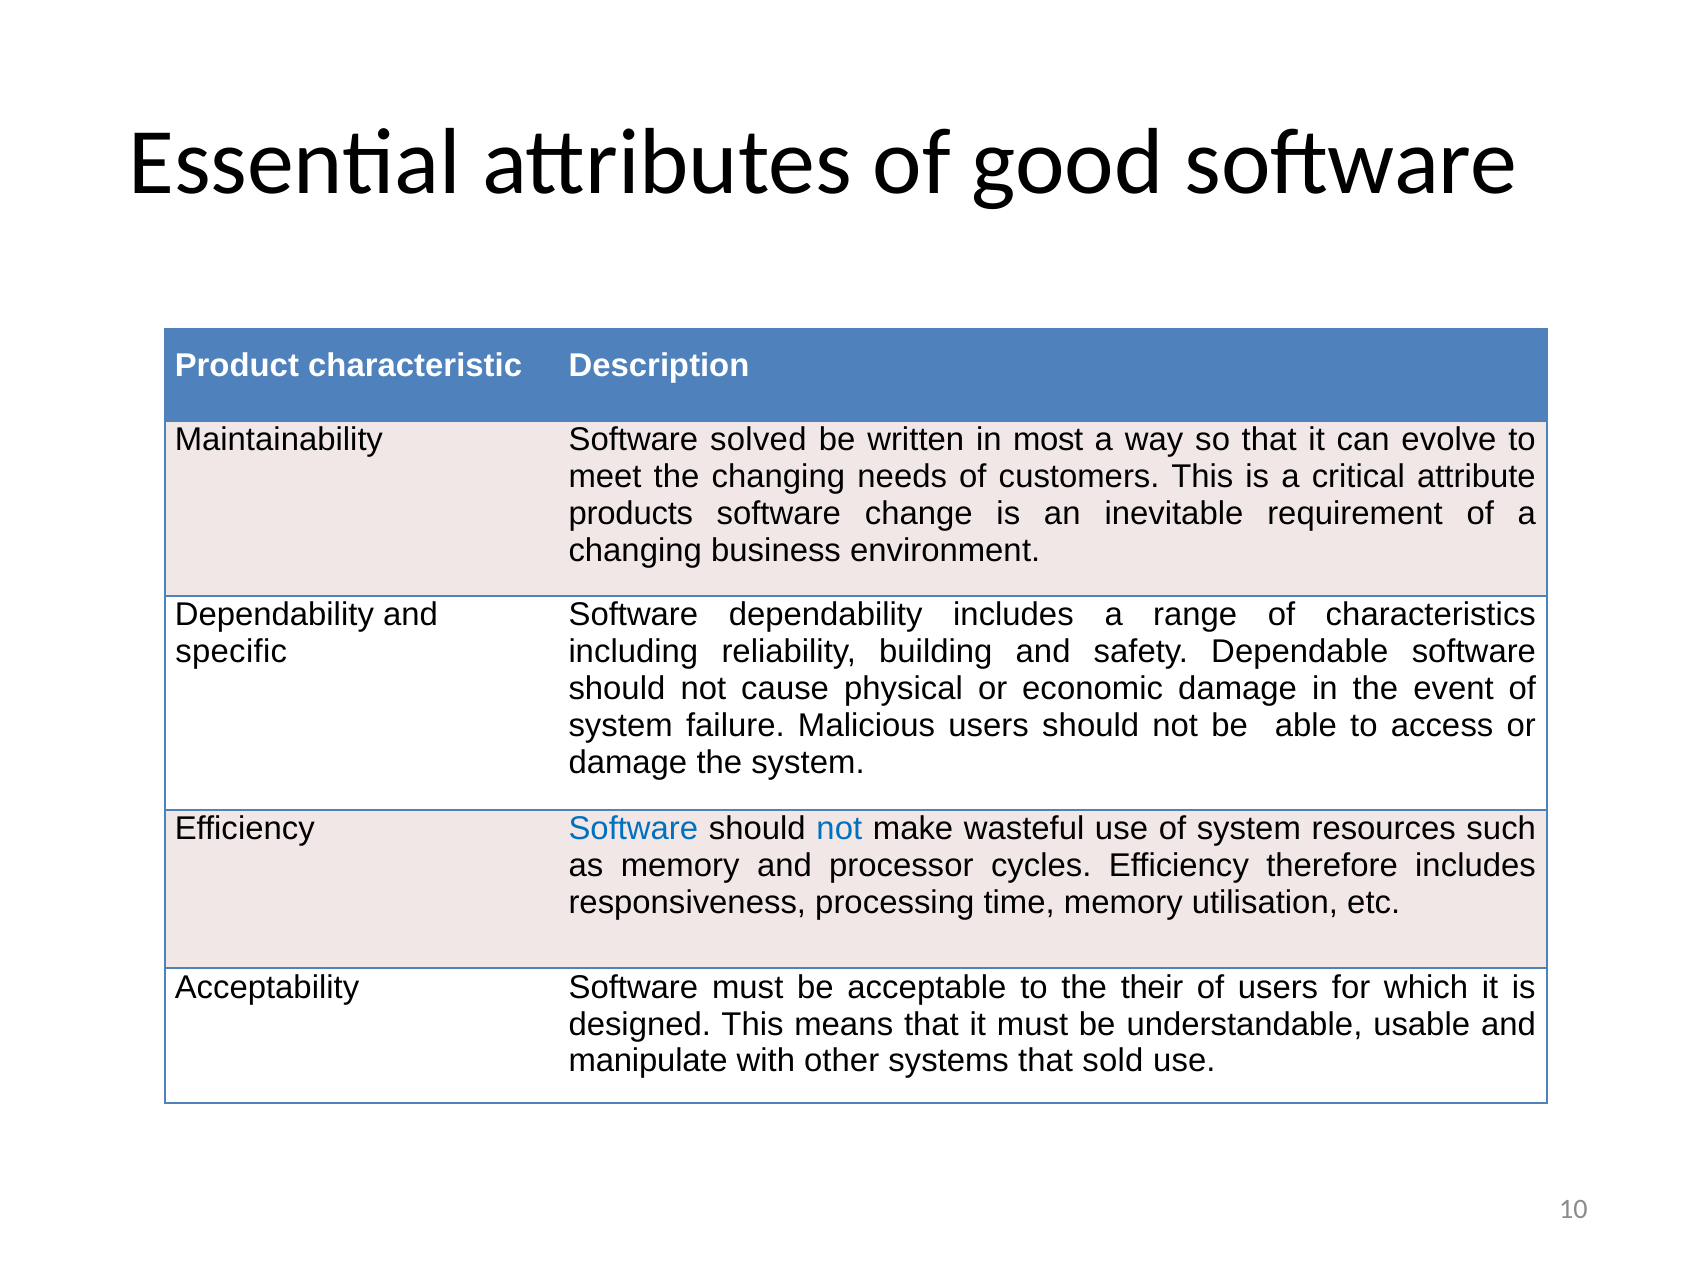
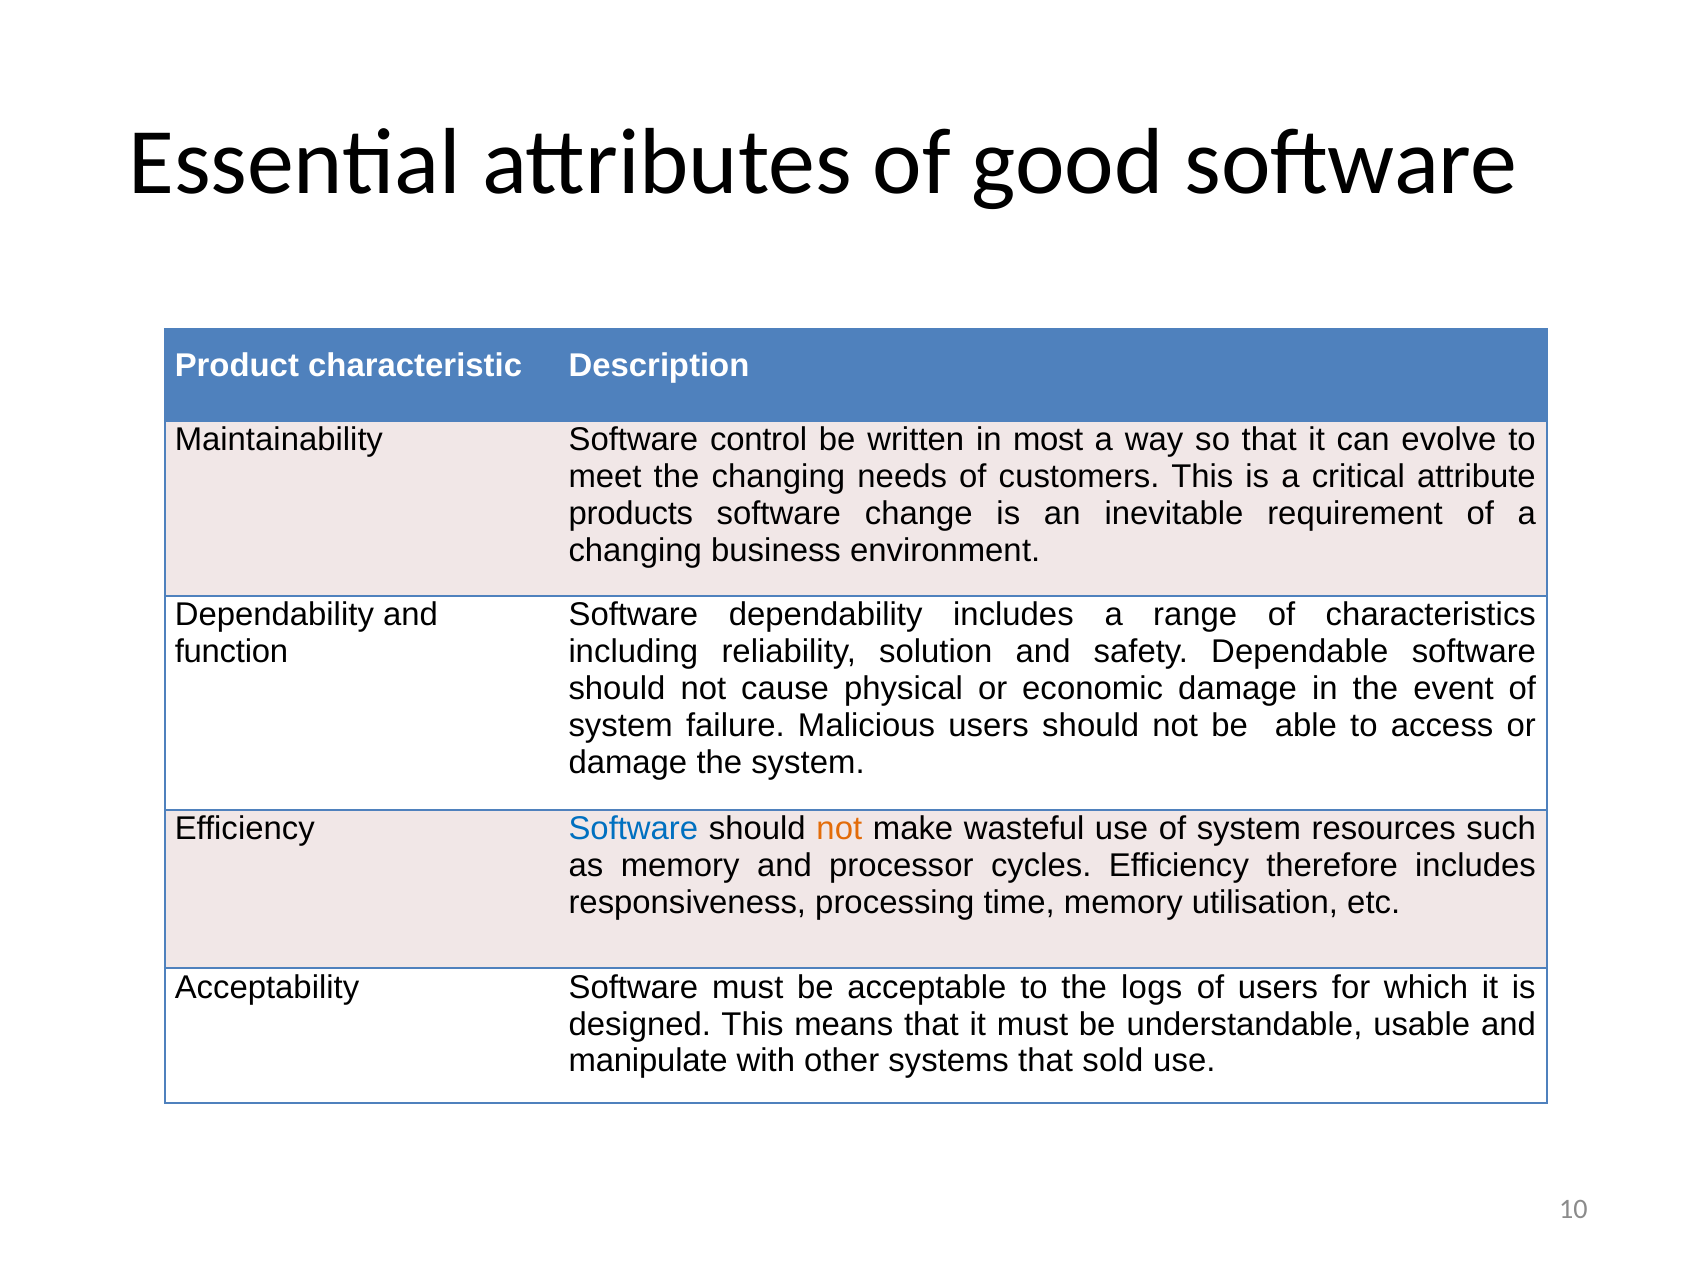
solved: solved -> control
specific: specific -> function
building: building -> solution
not at (839, 829) colour: blue -> orange
their: their -> logs
